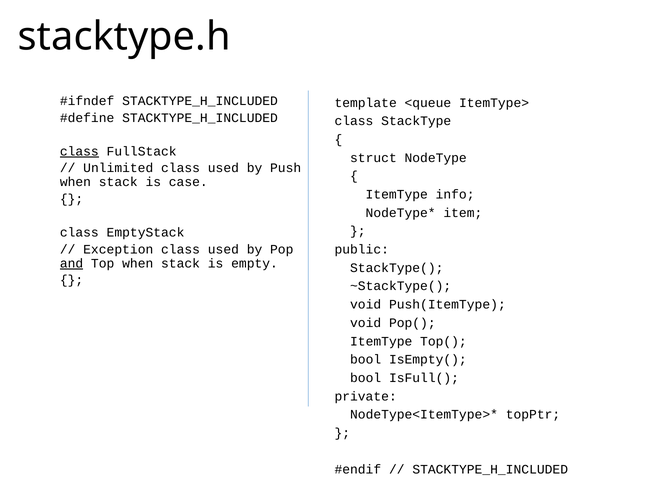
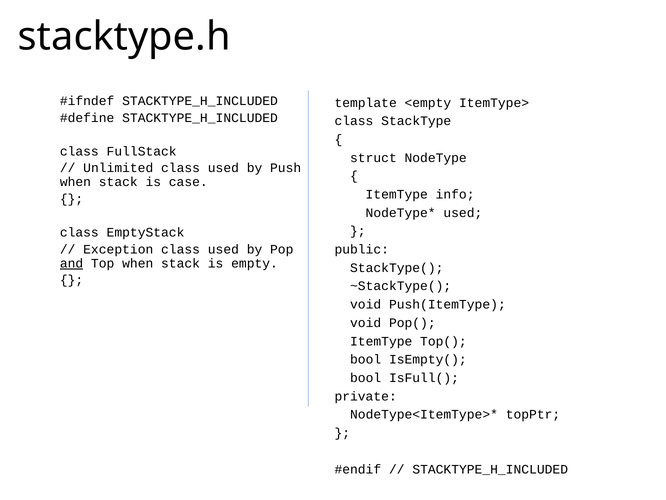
<queue: <queue -> <empty
class at (79, 151) underline: present -> none
item at (463, 213): item -> used
